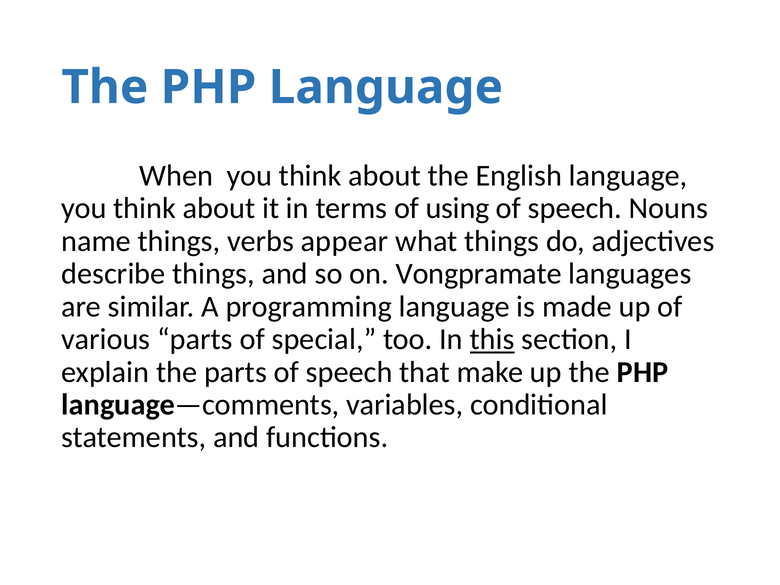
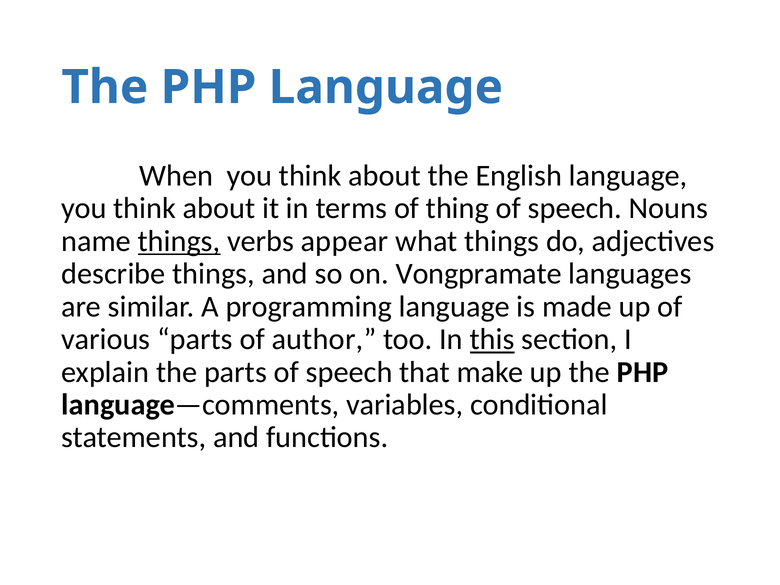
using: using -> thing
things at (179, 241) underline: none -> present
special: special -> author
